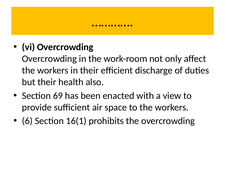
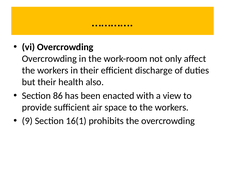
69: 69 -> 86
6: 6 -> 9
